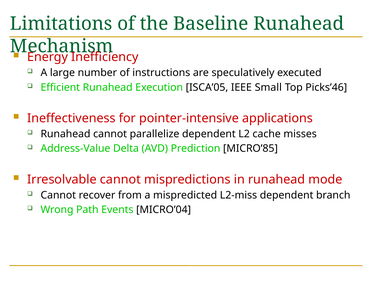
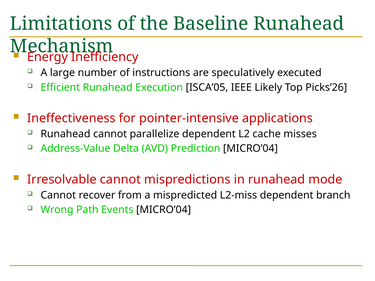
Small: Small -> Likely
Picks’46: Picks’46 -> Picks’26
Prediction MICRO’85: MICRO’85 -> MICRO’04
